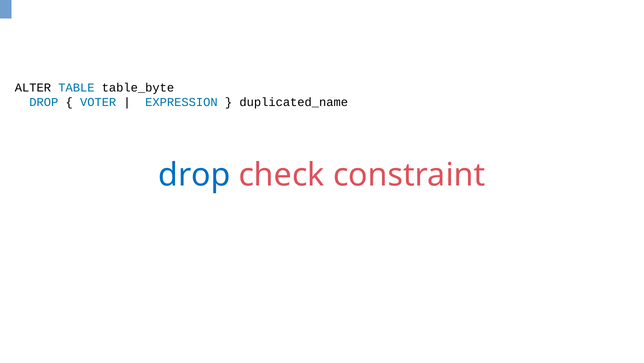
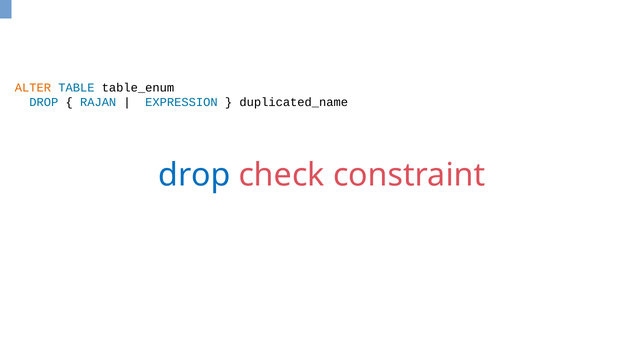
ALTER colour: black -> orange
table_byte: table_byte -> table_enum
VOTER: VOTER -> RAJAN
